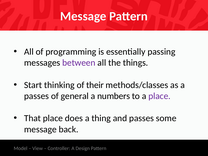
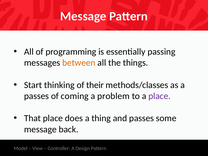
between colour: purple -> orange
general: general -> coming
numbers: numbers -> problem
